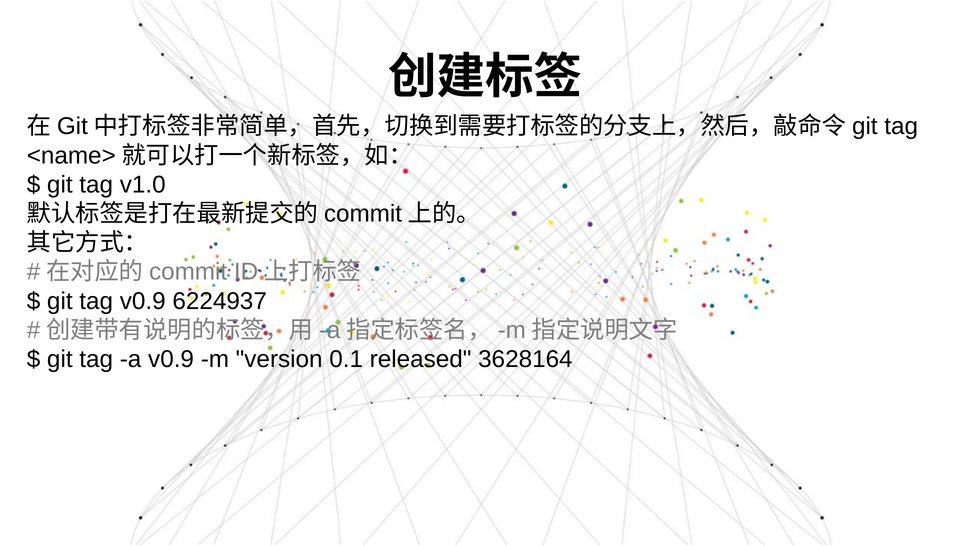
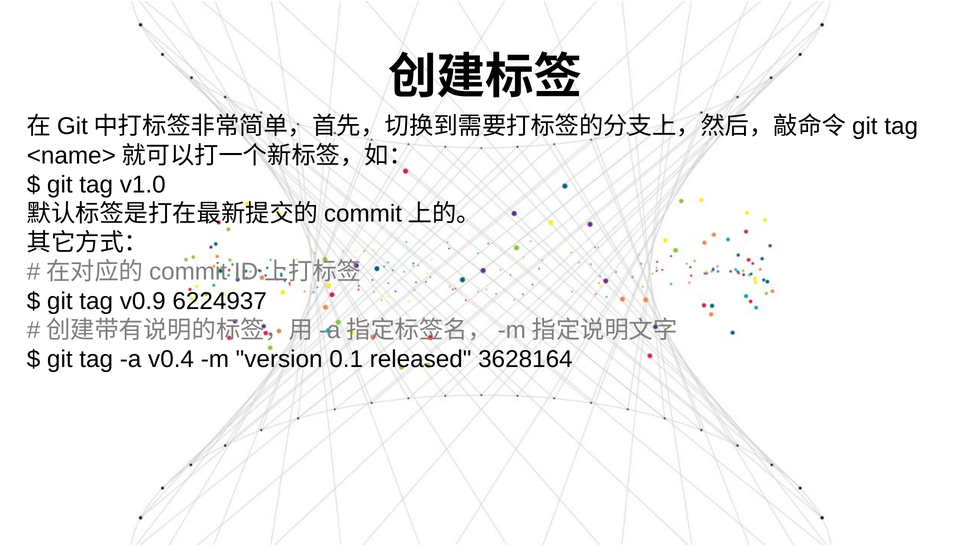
a v0.9: v0.9 -> v0.4
